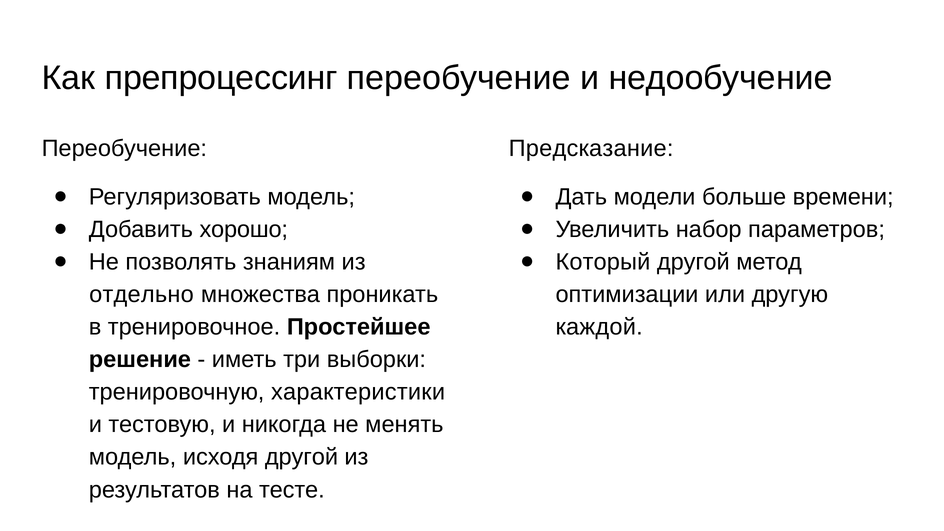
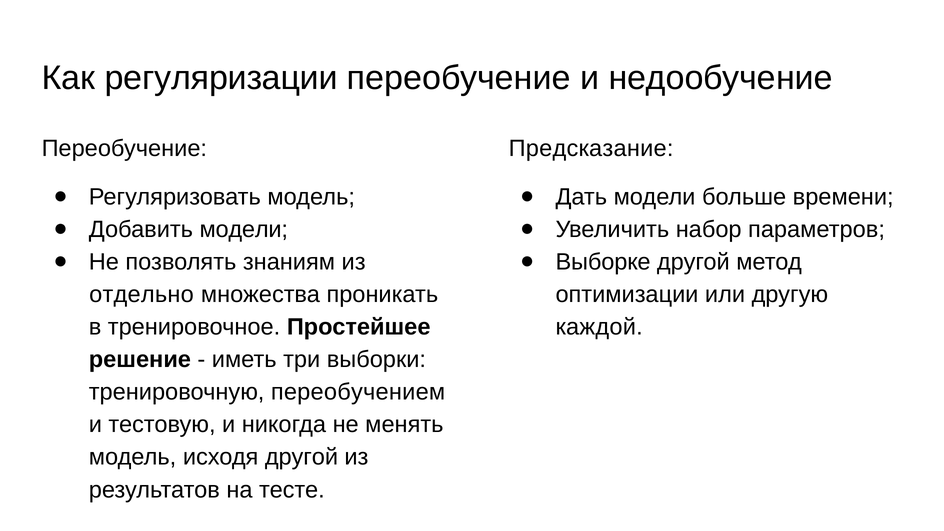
препроцессинг: препроцессинг -> регуляризации
Добавить хорошо: хорошо -> модели
Который: Который -> Выборке
характеристики: характеристики -> переобучением
